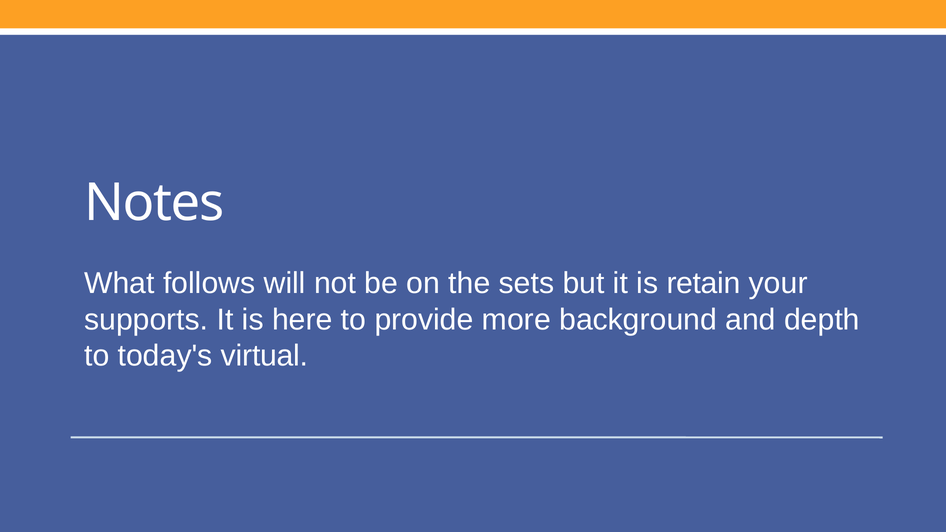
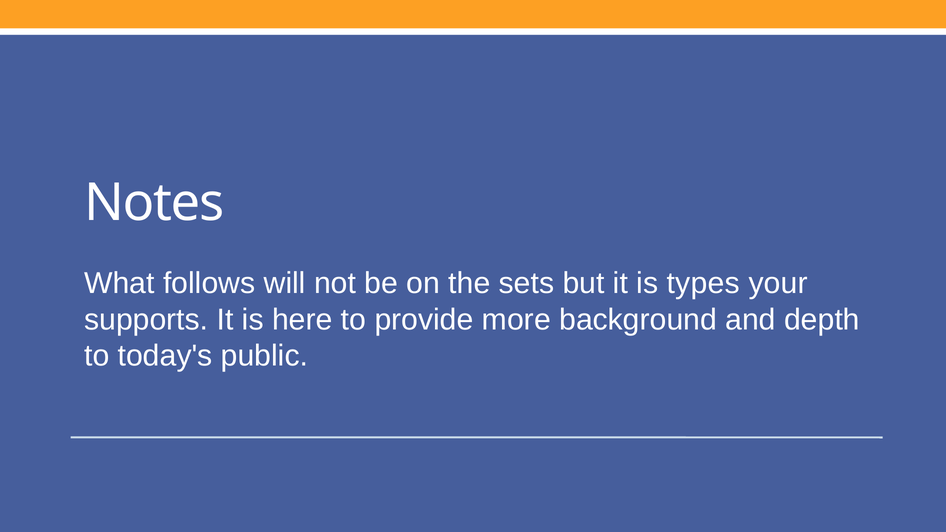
retain: retain -> types
virtual: virtual -> public
